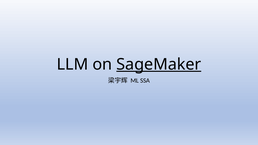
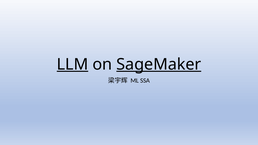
LLM underline: none -> present
